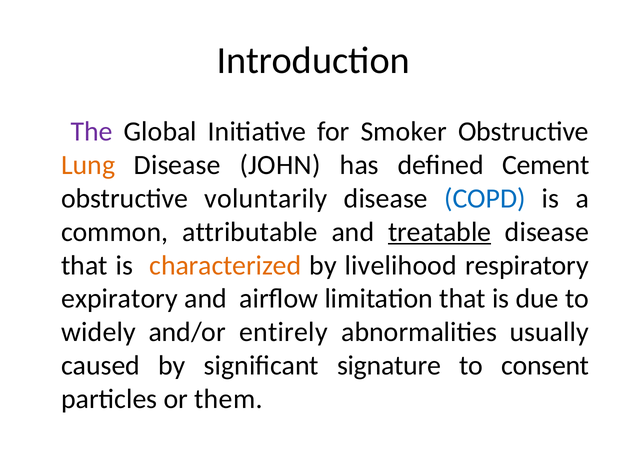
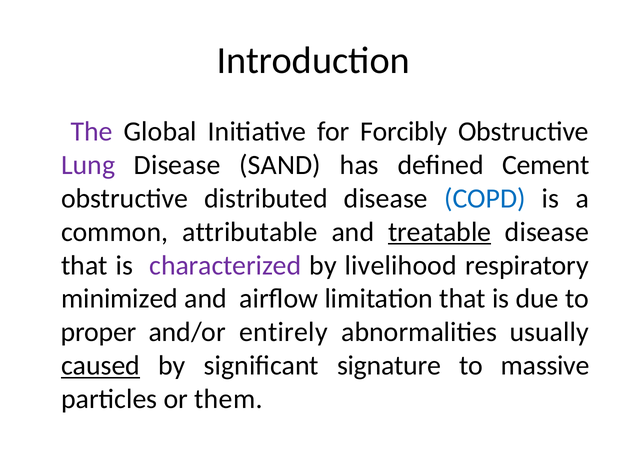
Smoker: Smoker -> Forcibly
Lung colour: orange -> purple
JOHN: JOHN -> SAND
voluntarily: voluntarily -> distributed
characterized colour: orange -> purple
expiratory: expiratory -> minimized
widely: widely -> proper
caused underline: none -> present
consent: consent -> massive
